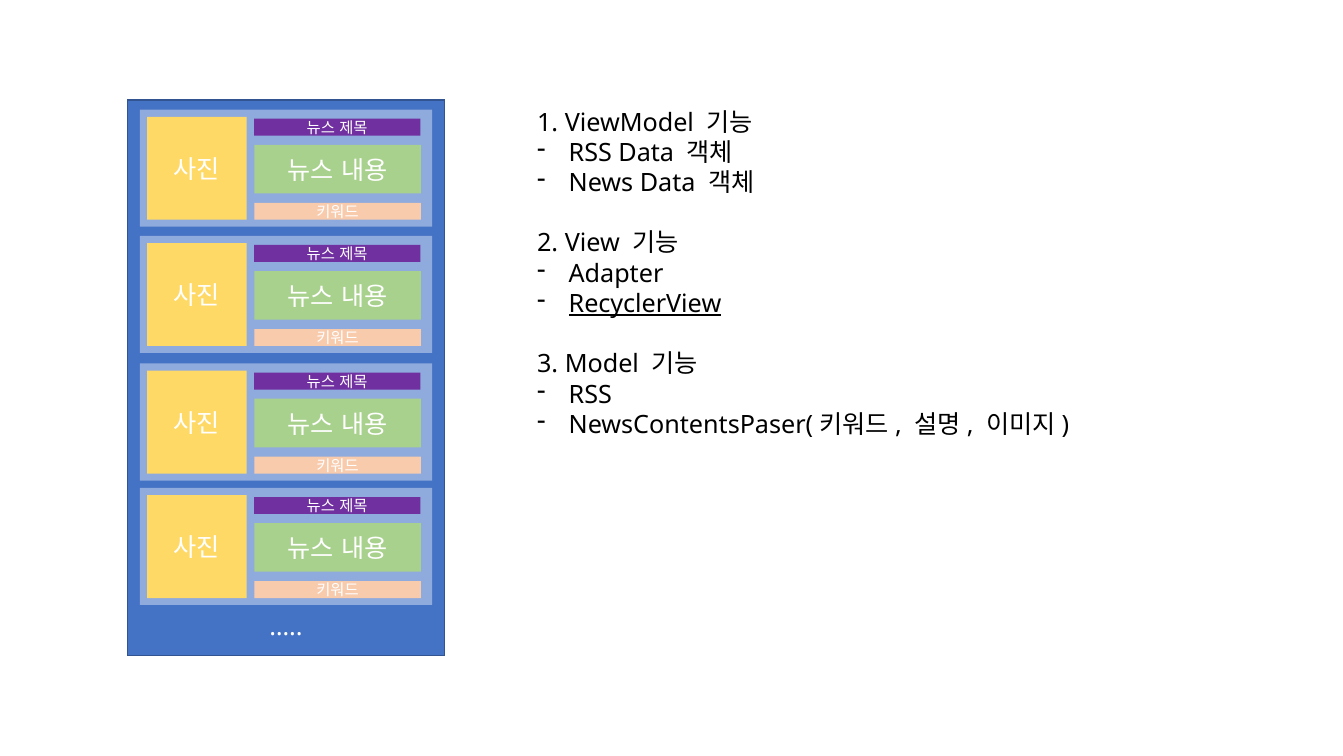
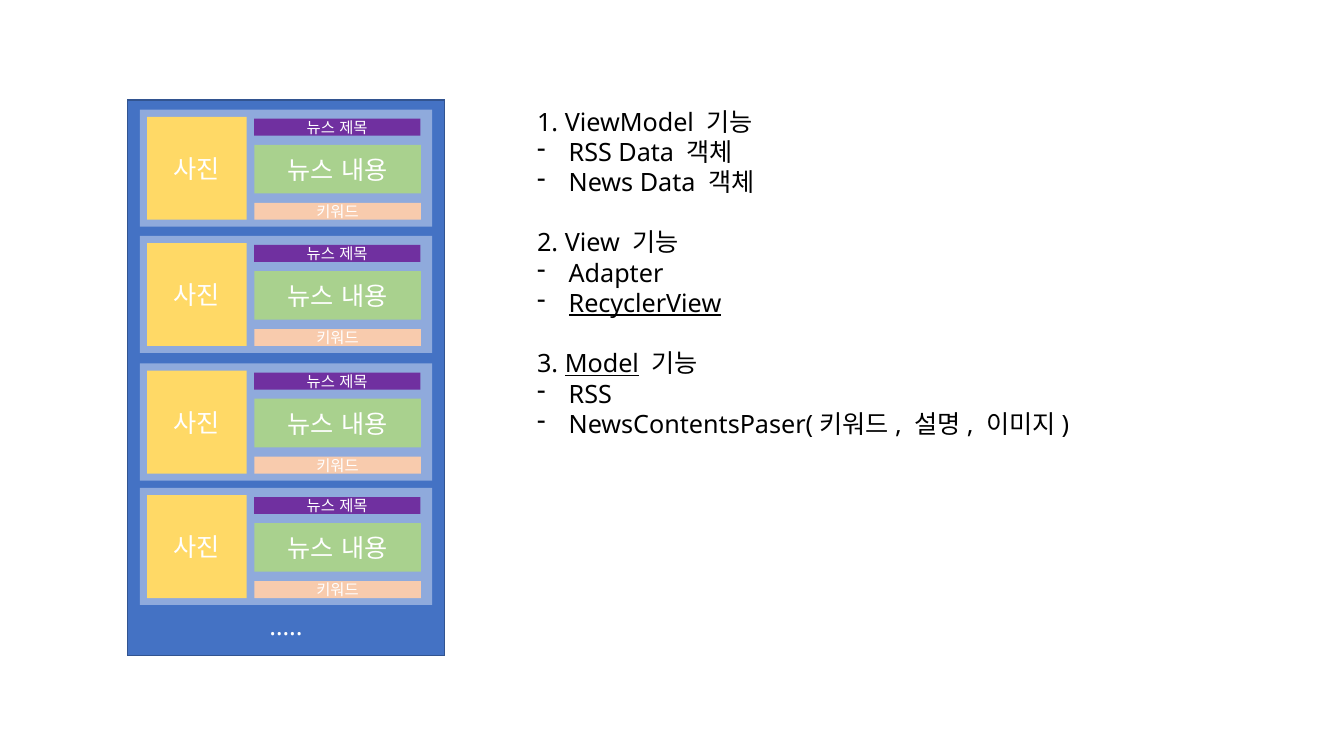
Model underline: none -> present
